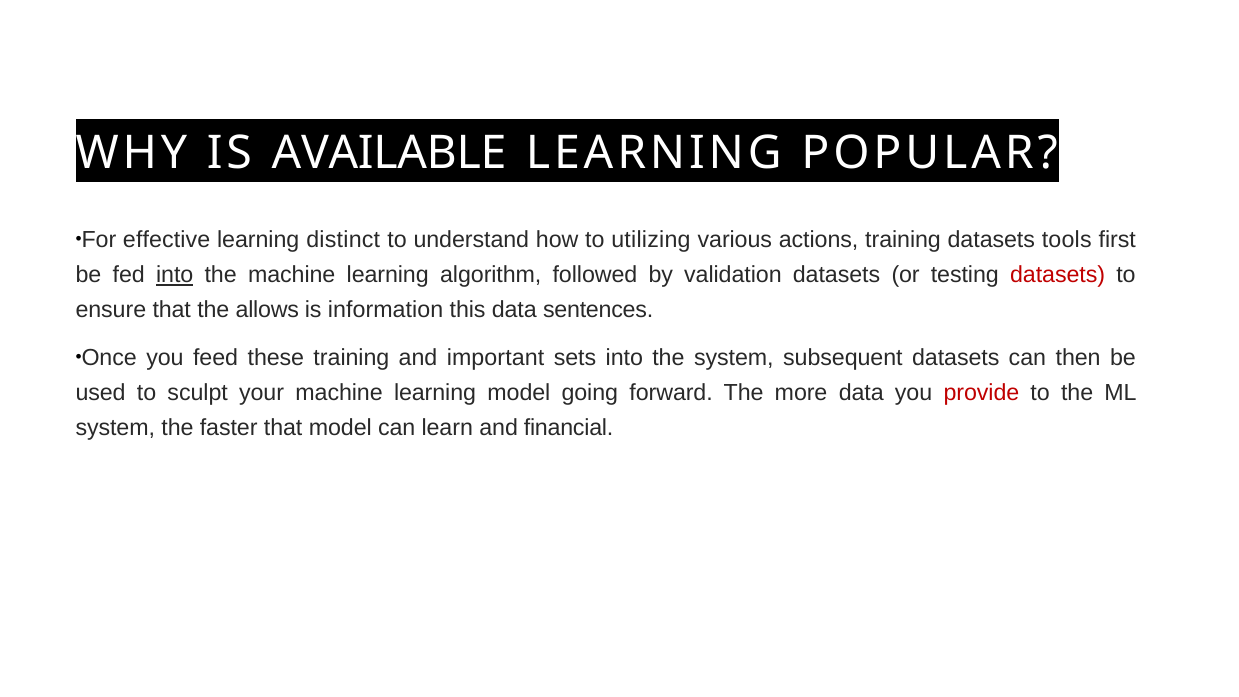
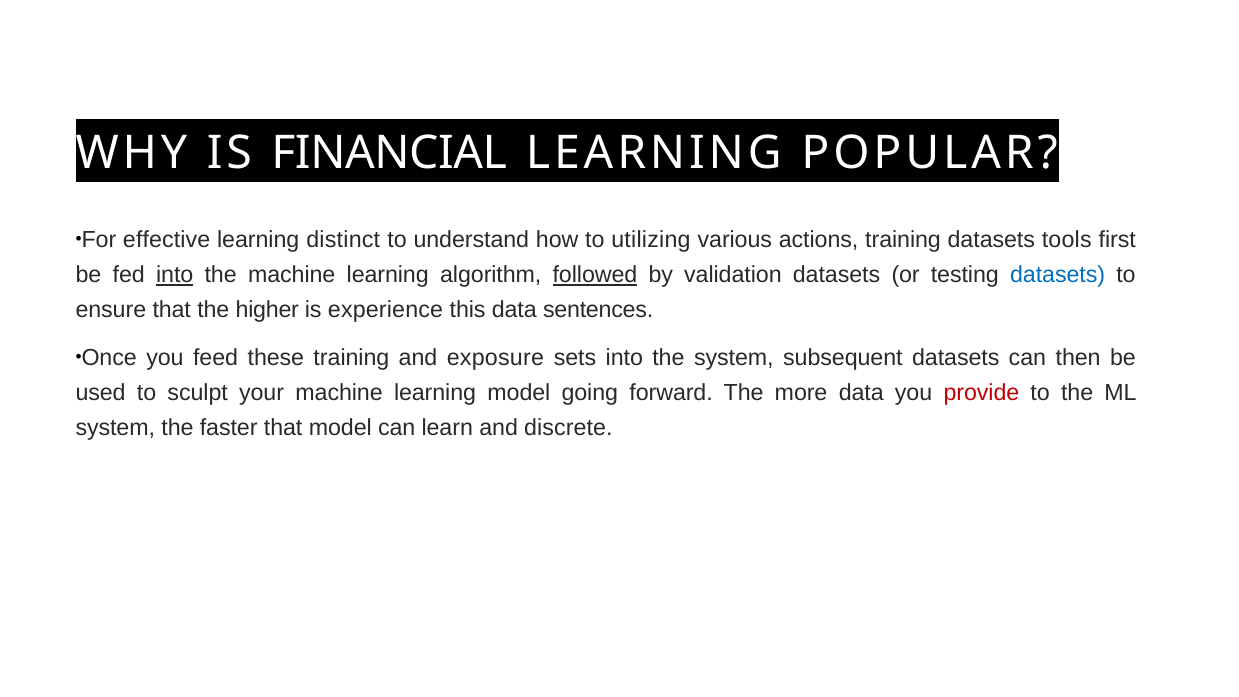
AVAILABLE: AVAILABLE -> FINANCIAL
followed underline: none -> present
datasets at (1058, 275) colour: red -> blue
allows: allows -> higher
information: information -> experience
important: important -> exposure
financial: financial -> discrete
